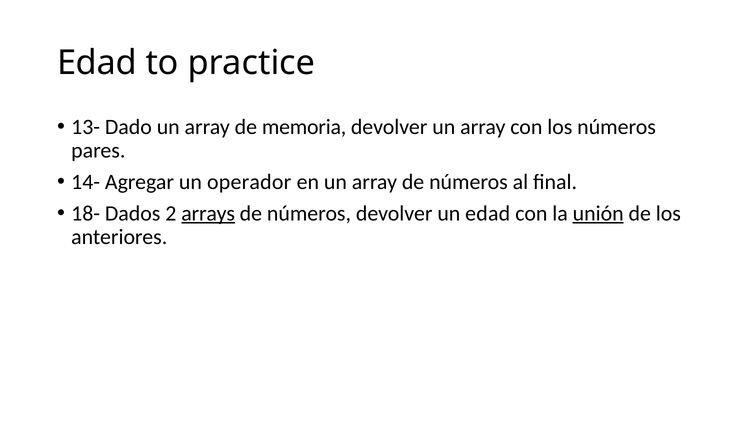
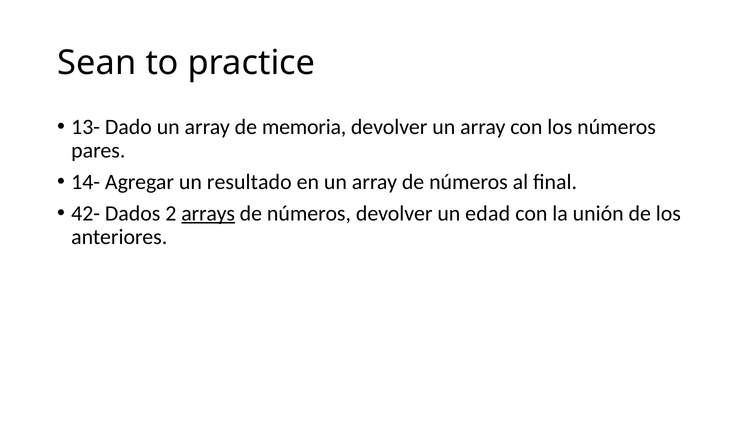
Edad at (97, 63): Edad -> Sean
operador: operador -> resultado
18-: 18- -> 42-
unión underline: present -> none
